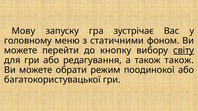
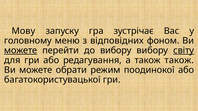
статичними: статичними -> відповідних
можете at (21, 51) underline: none -> present
до кнопку: кнопку -> вибору
